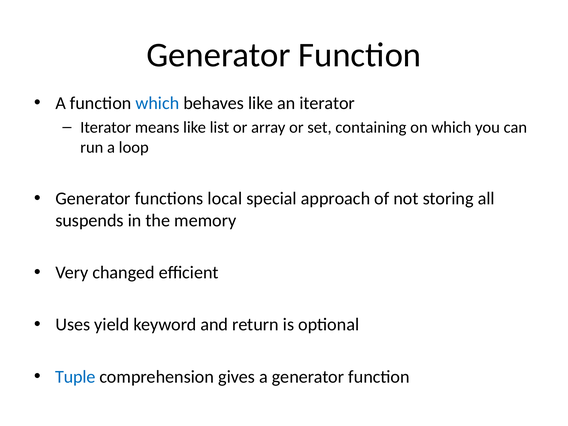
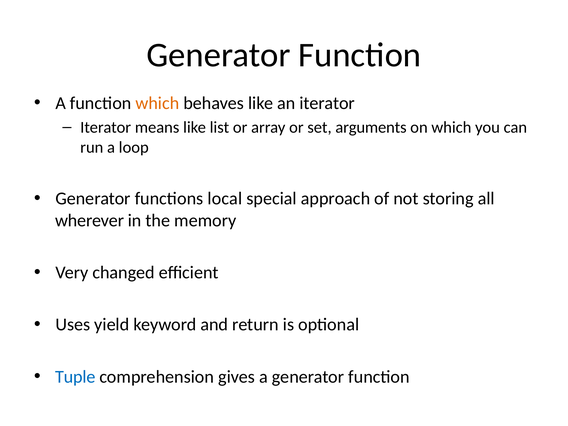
which at (157, 103) colour: blue -> orange
containing: containing -> arguments
suspends: suspends -> wherever
